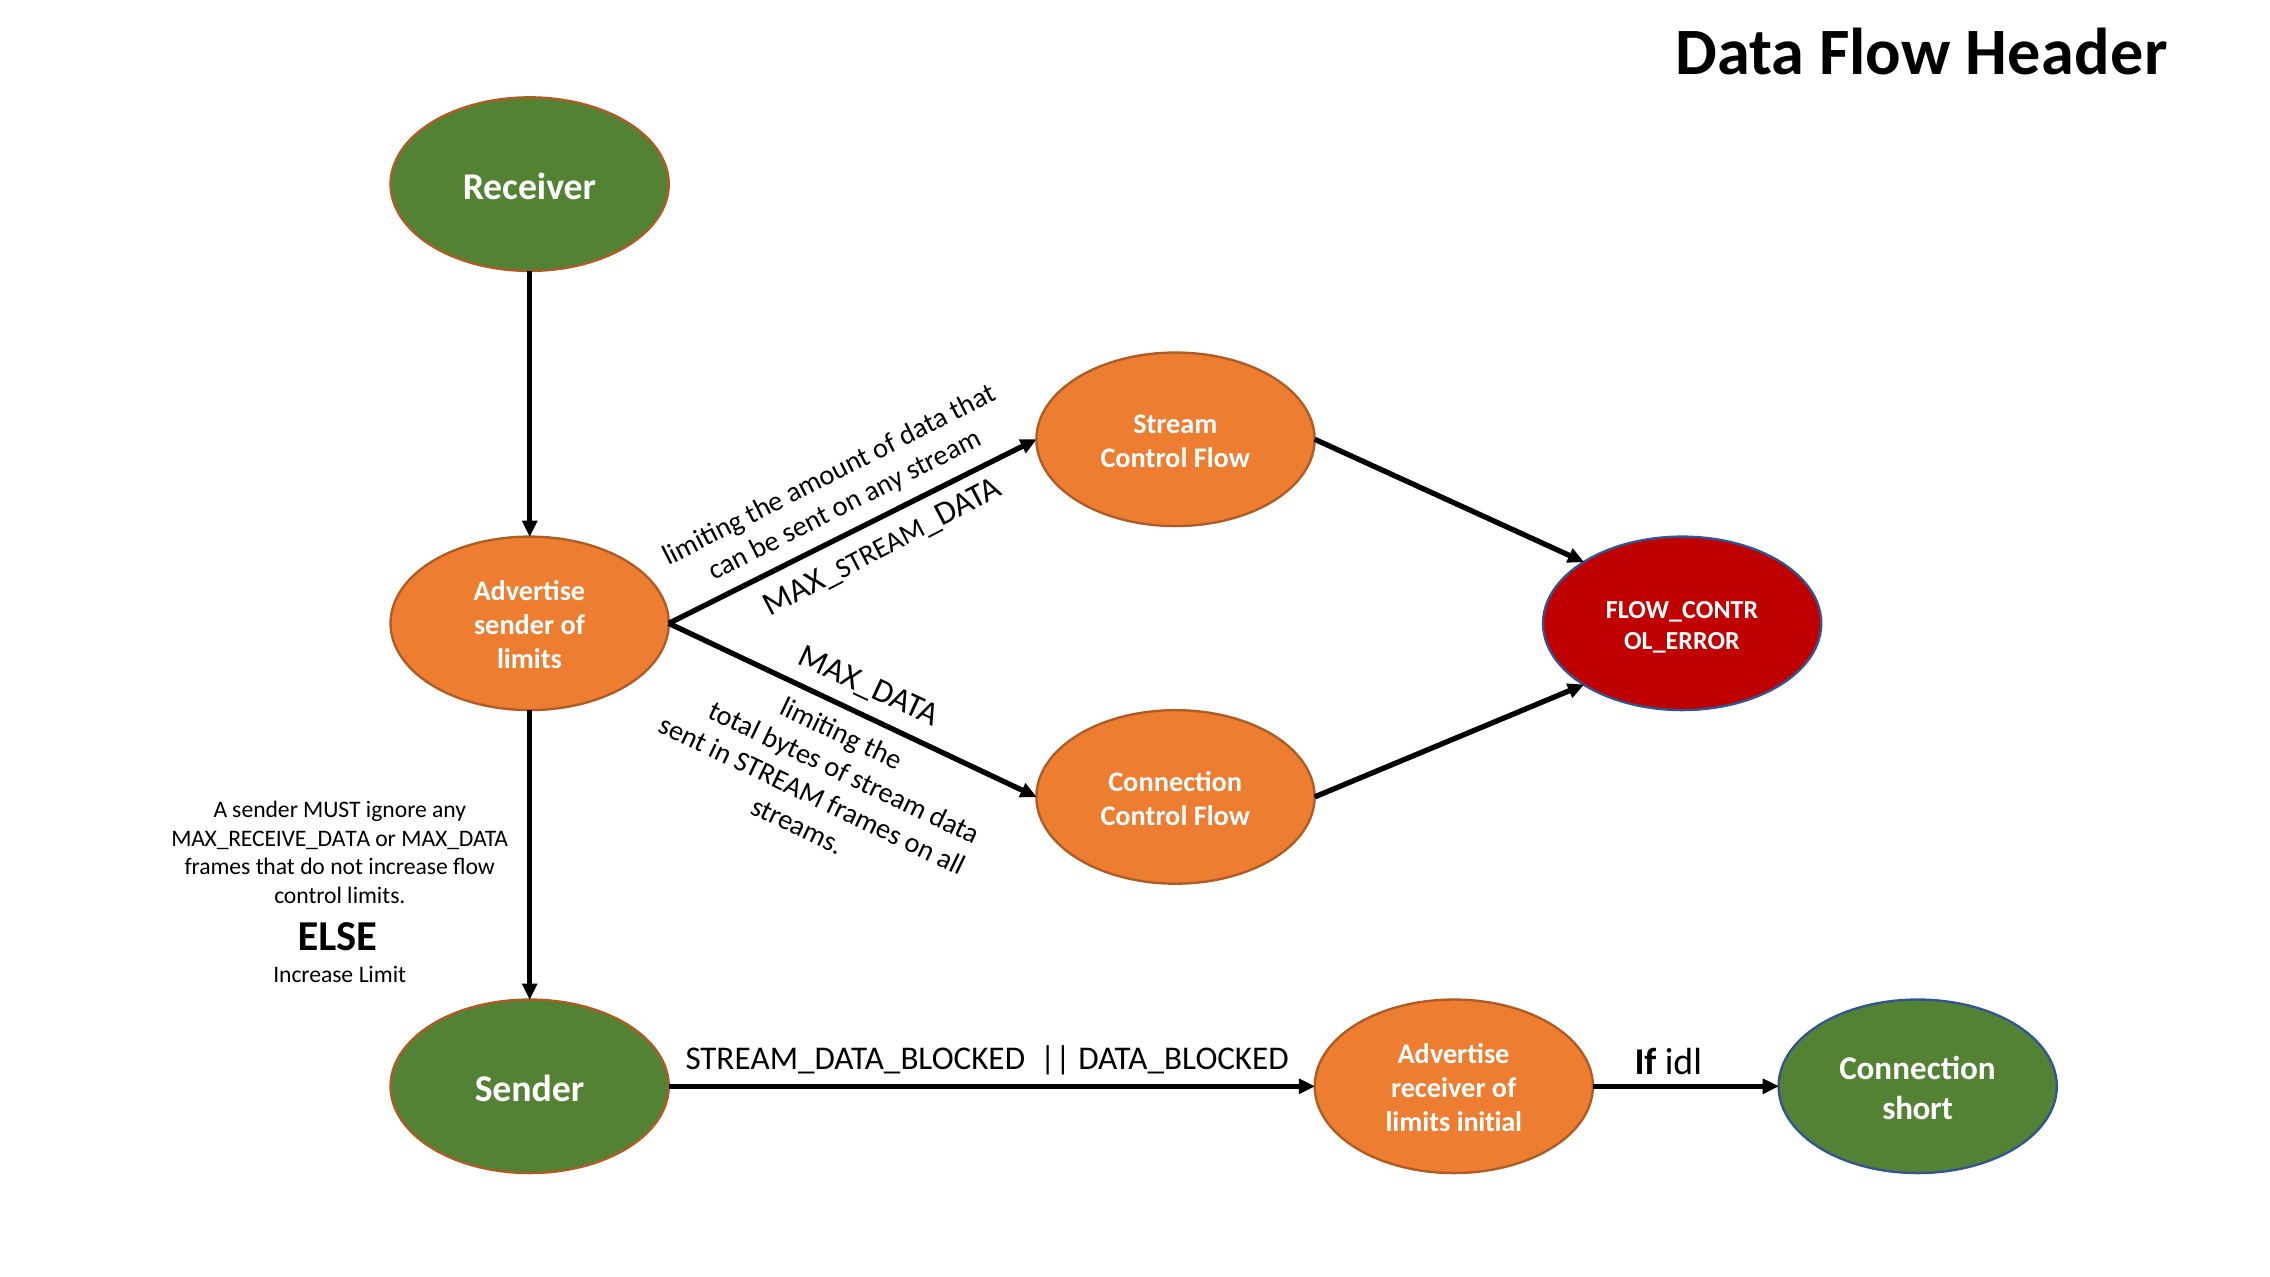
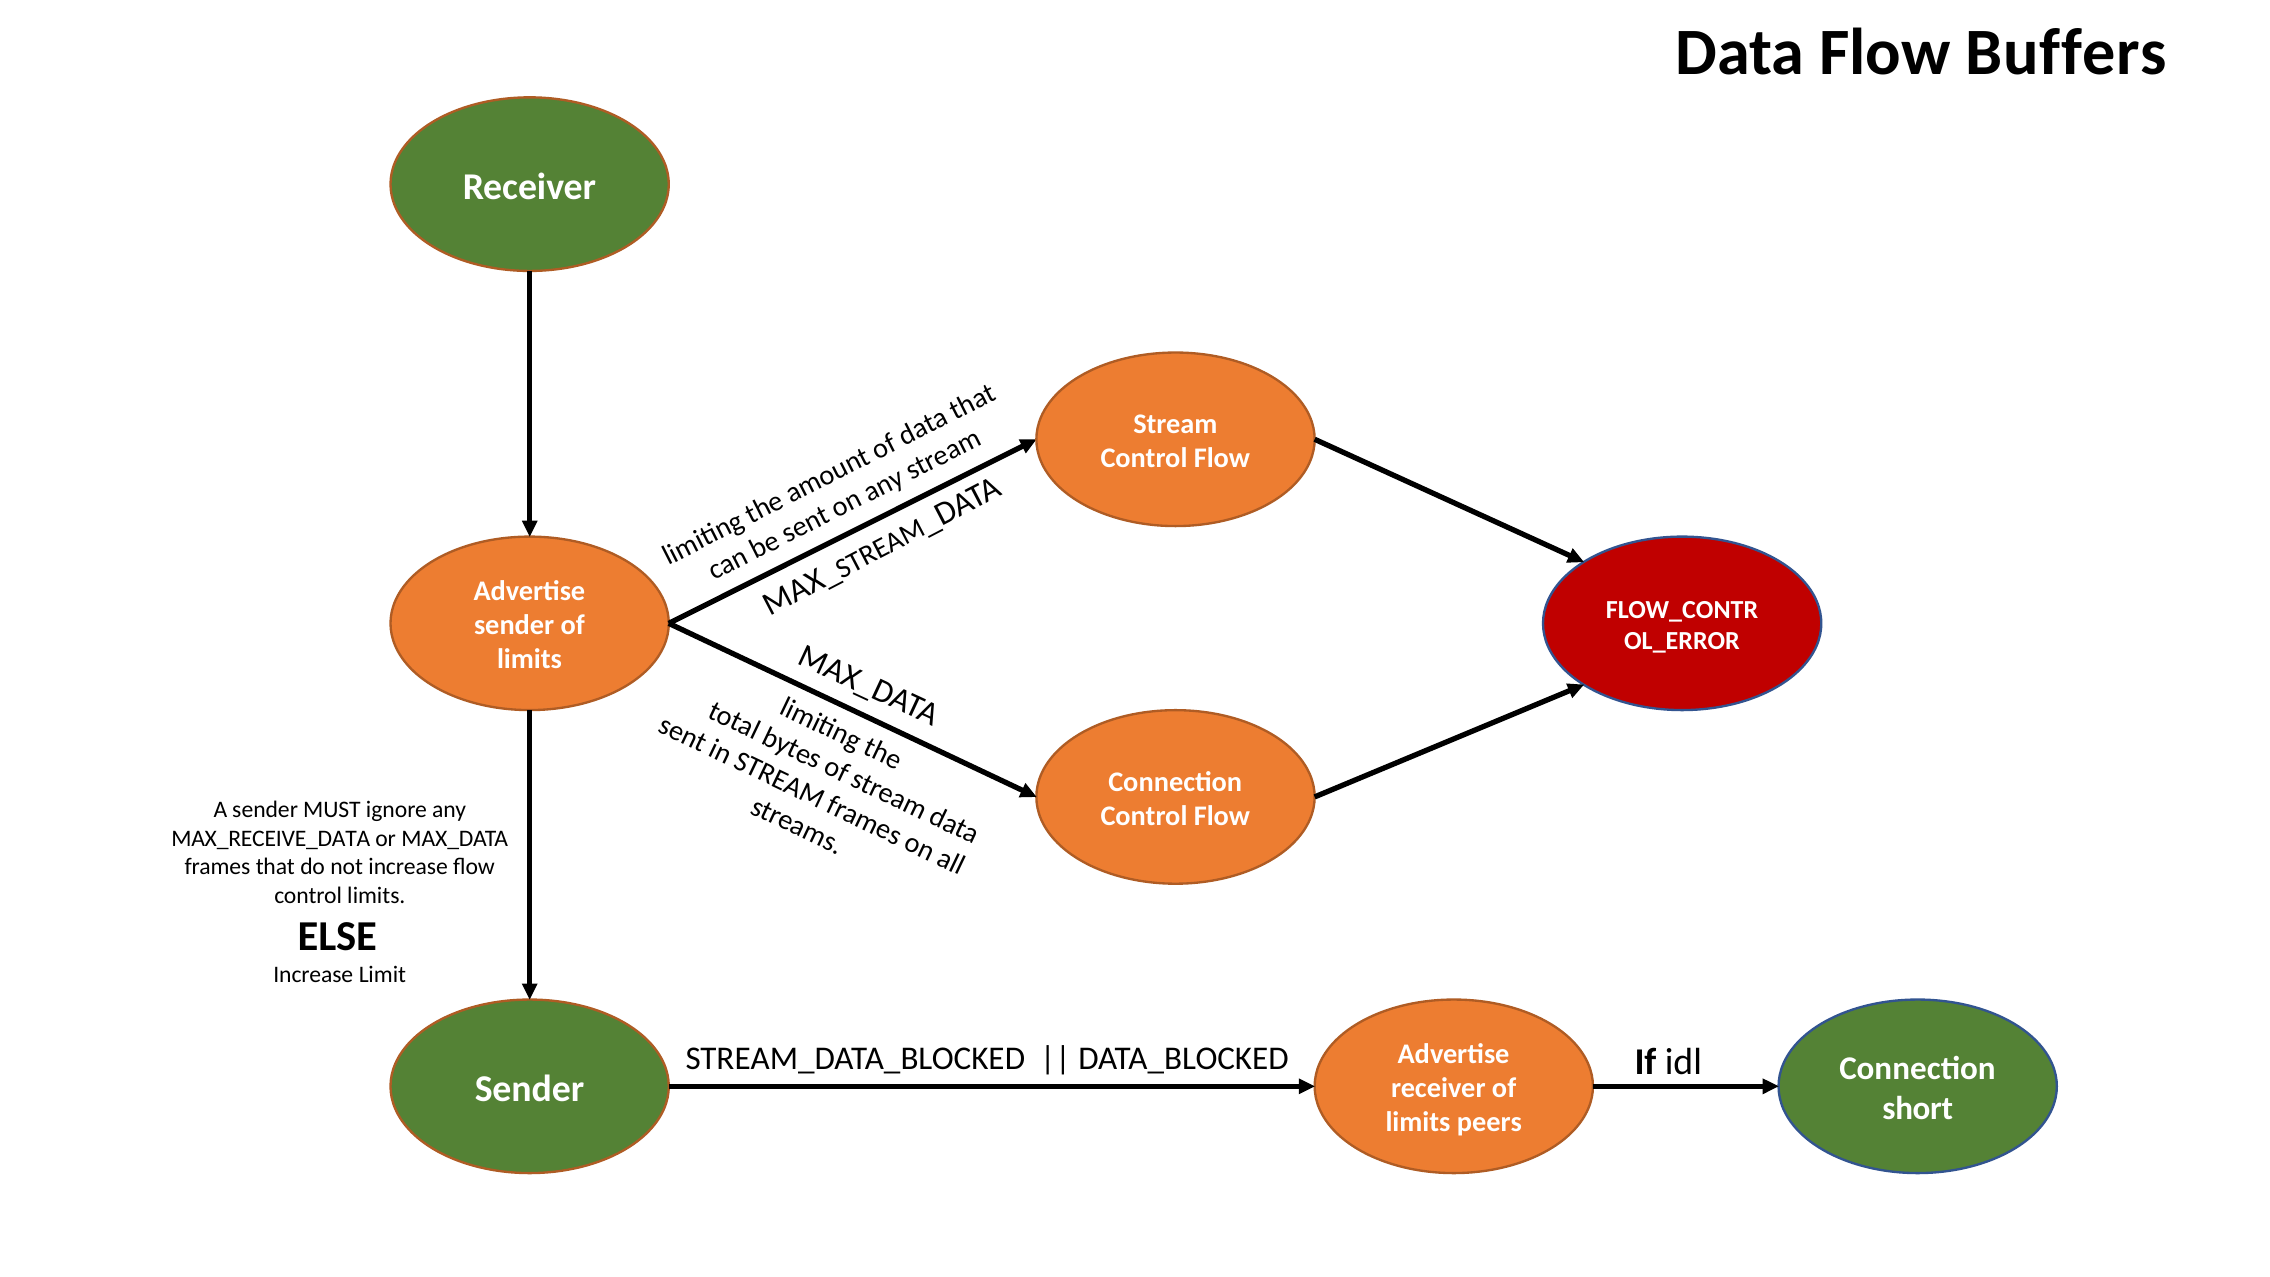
Header: Header -> Buffers
initial: initial -> peers
